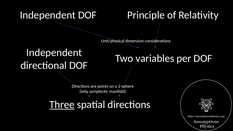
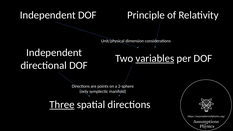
variables underline: none -> present
